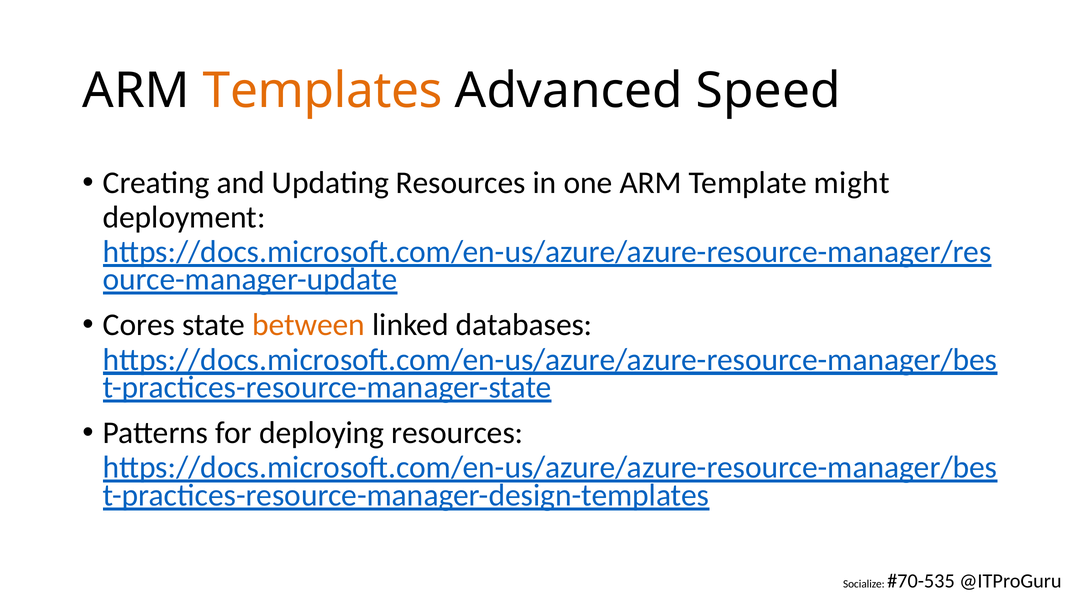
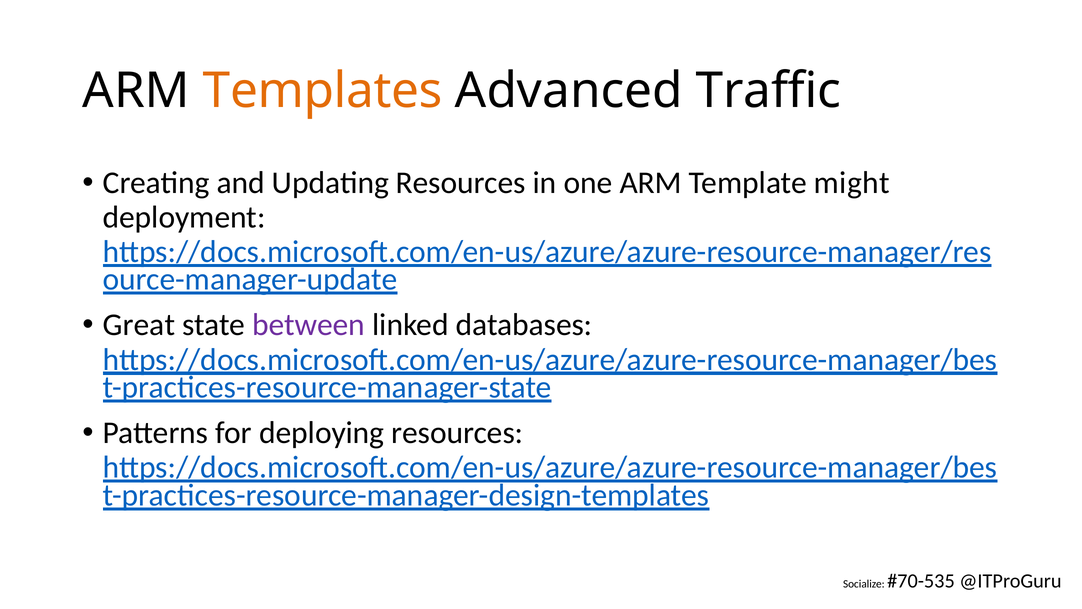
Speed: Speed -> Traffic
Cores: Cores -> Great
between colour: orange -> purple
